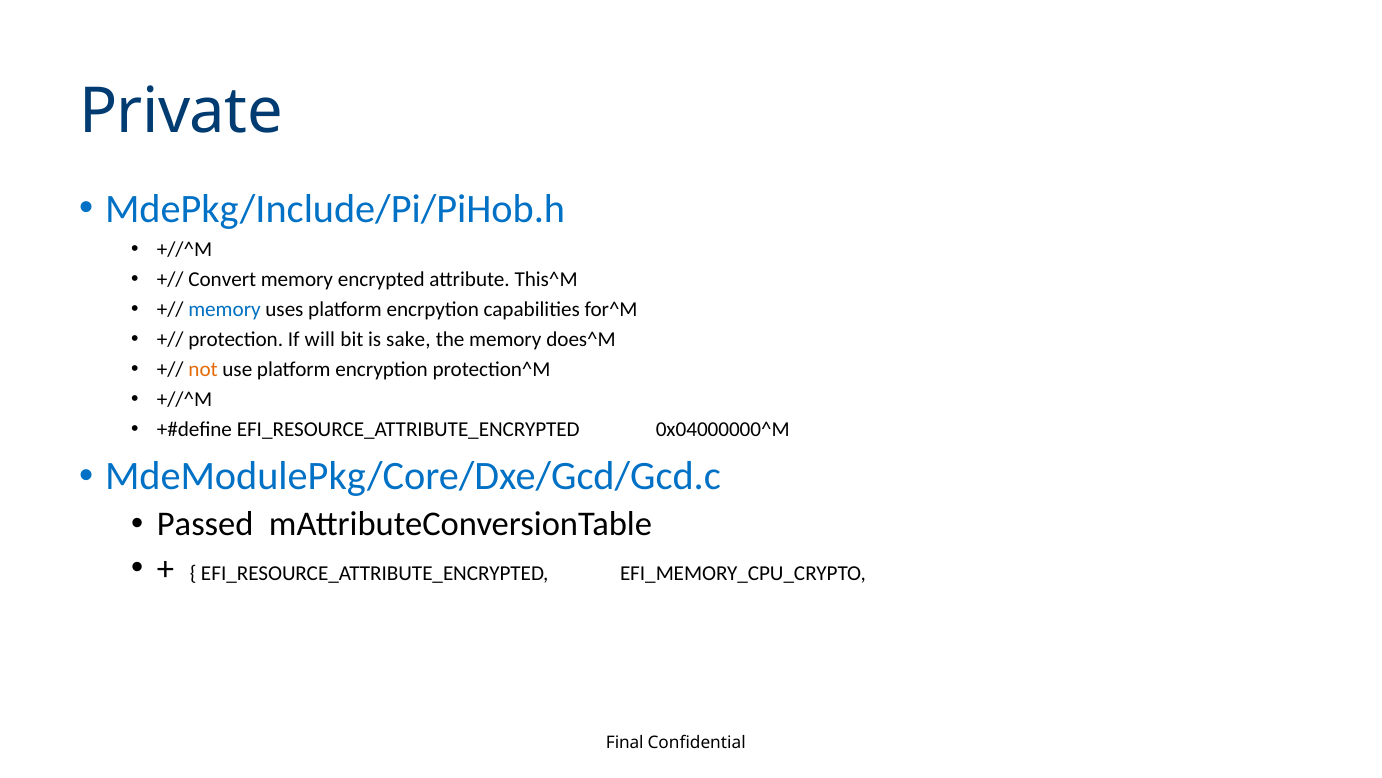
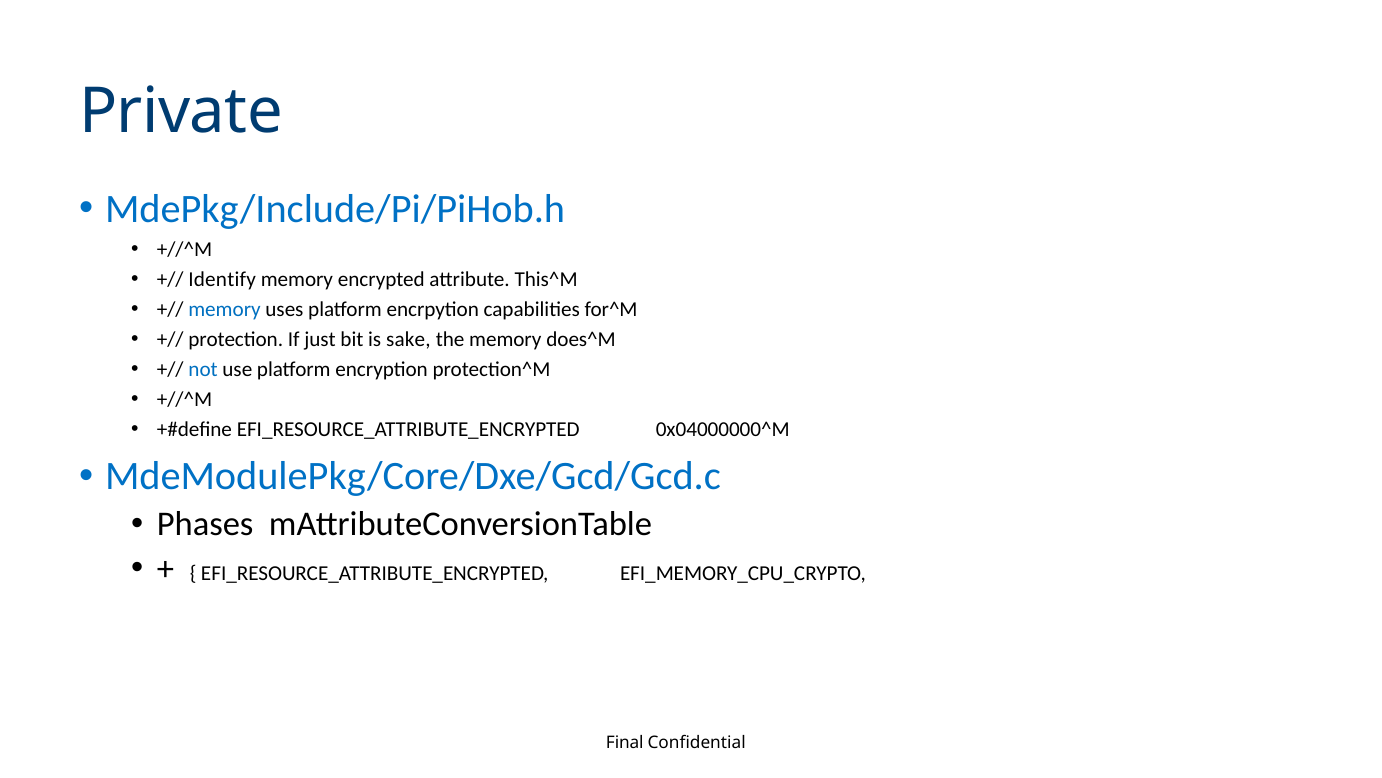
Convert: Convert -> Identify
will: will -> just
not colour: orange -> blue
Passed: Passed -> Phases
